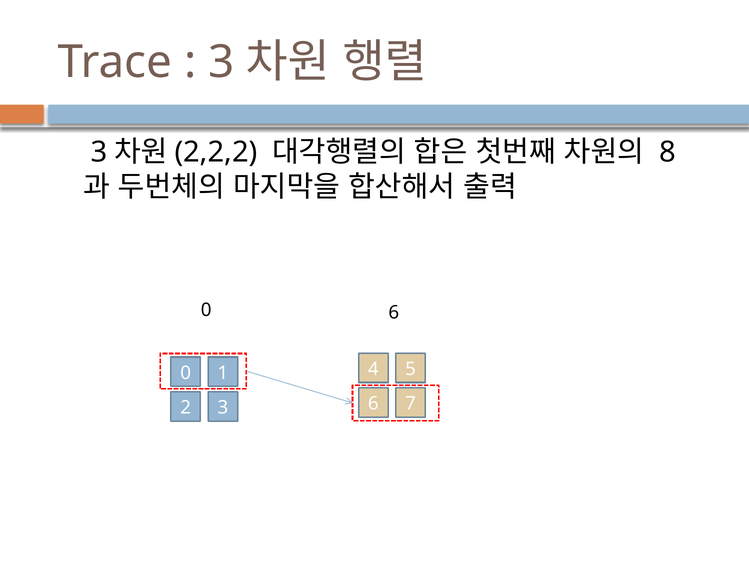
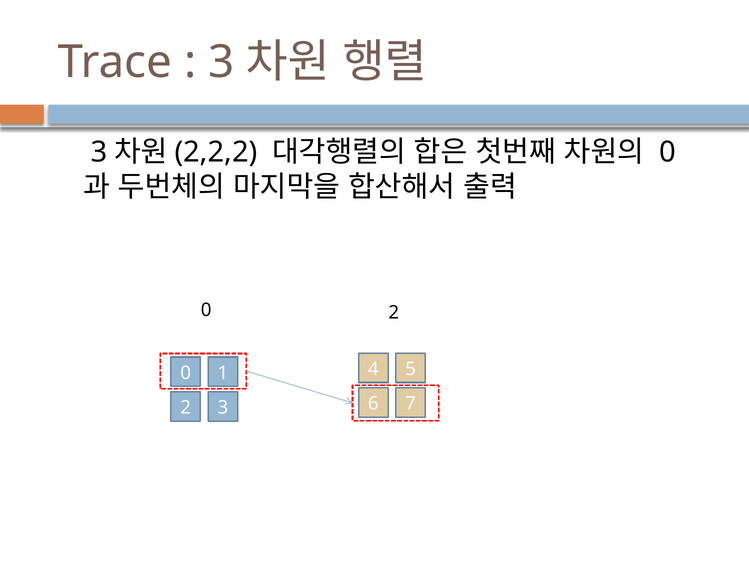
8 at (668, 153): 8 -> 0
6 at (394, 313): 6 -> 2
